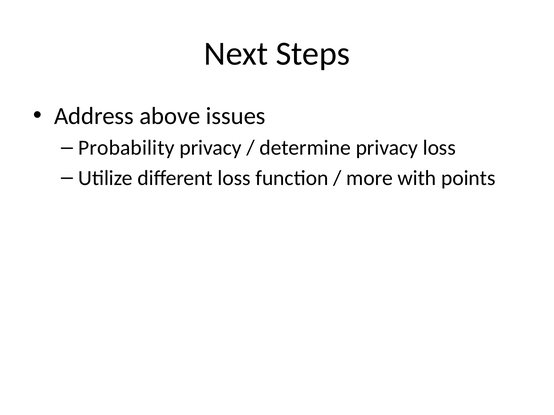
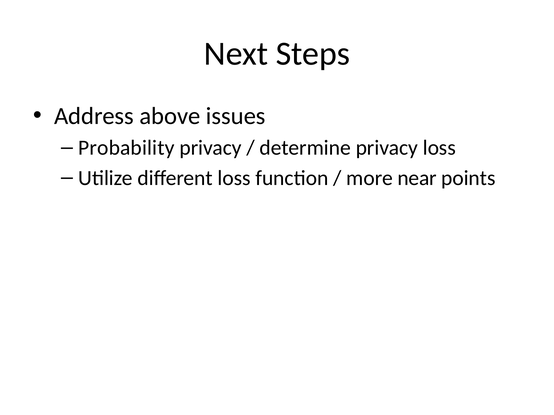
with: with -> near
